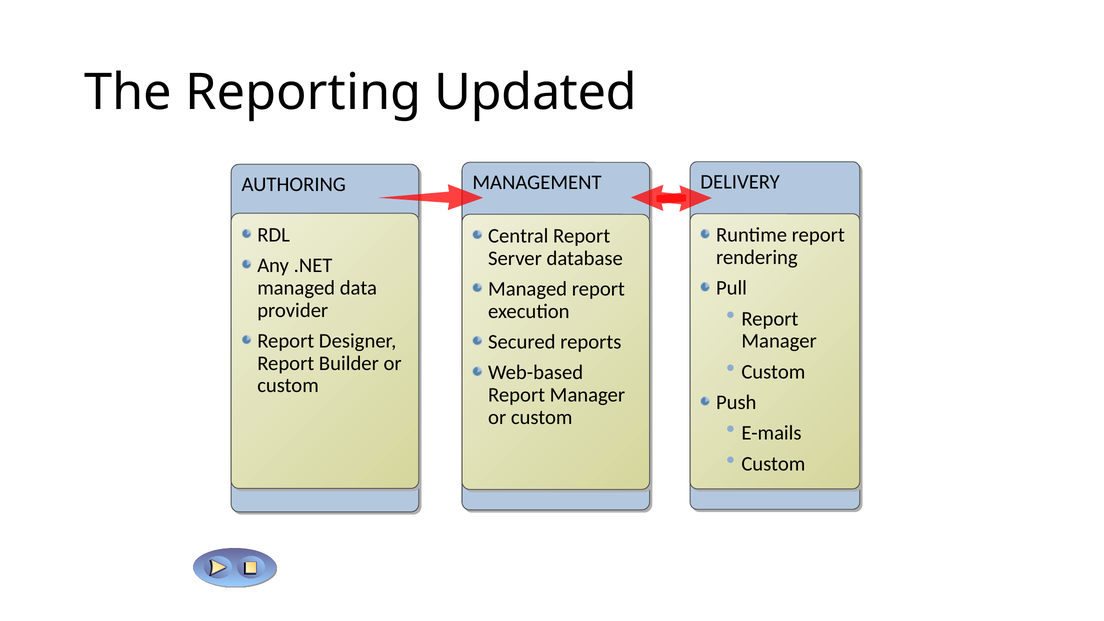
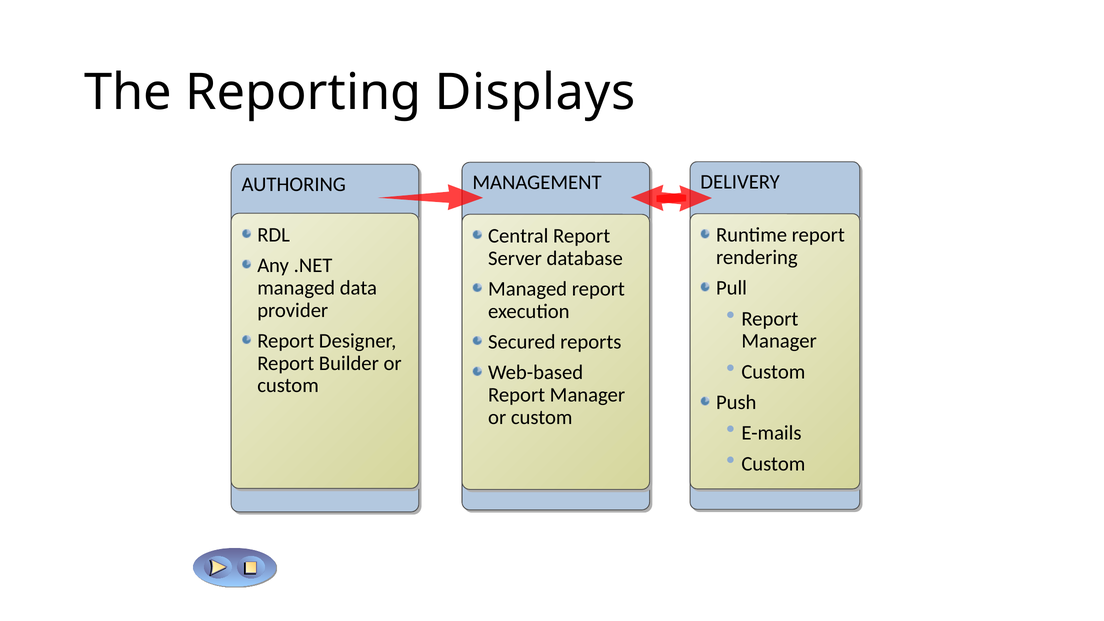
Updated: Updated -> Displays
